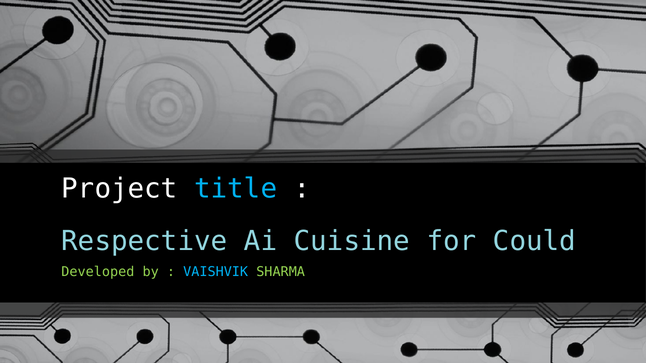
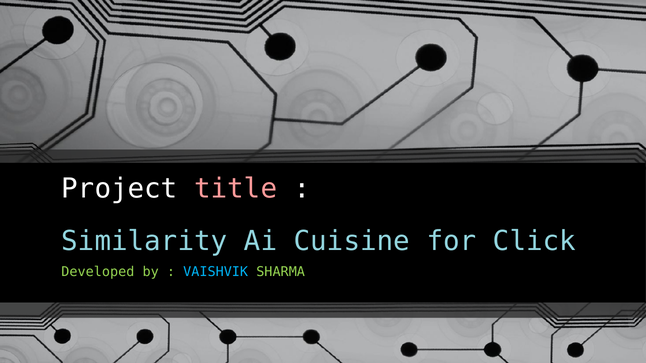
title colour: light blue -> pink
Respective: Respective -> Similarity
Could: Could -> Click
